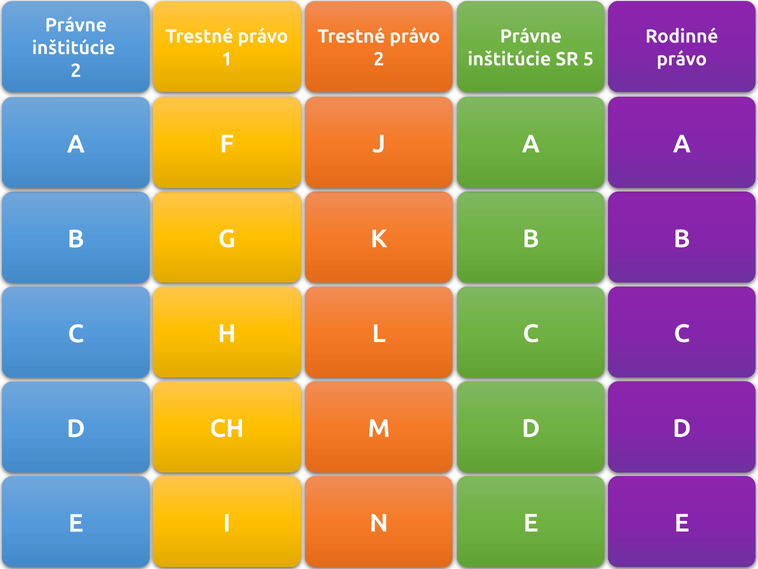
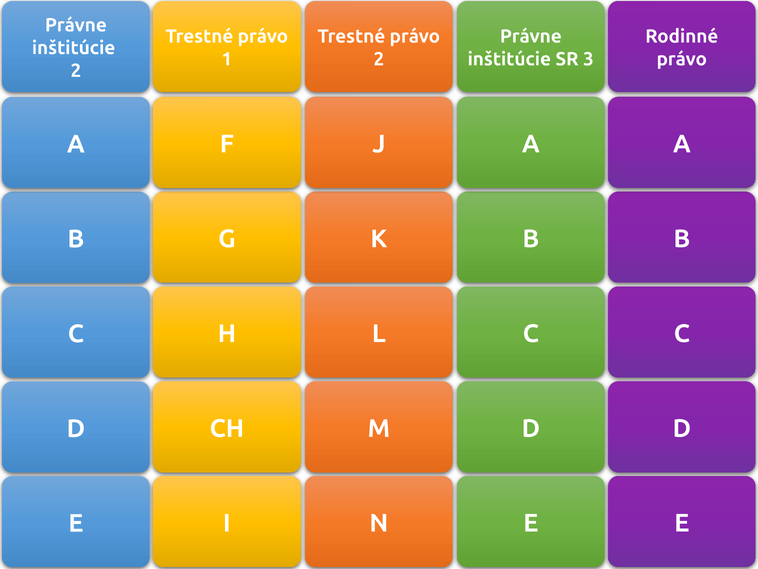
5: 5 -> 3
